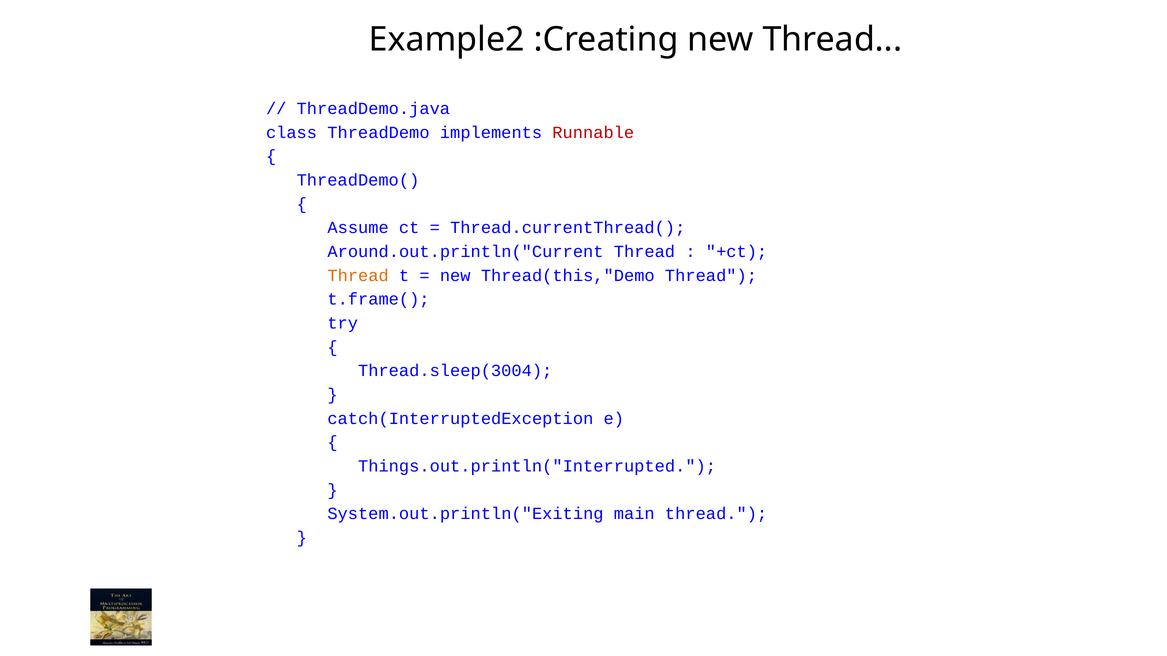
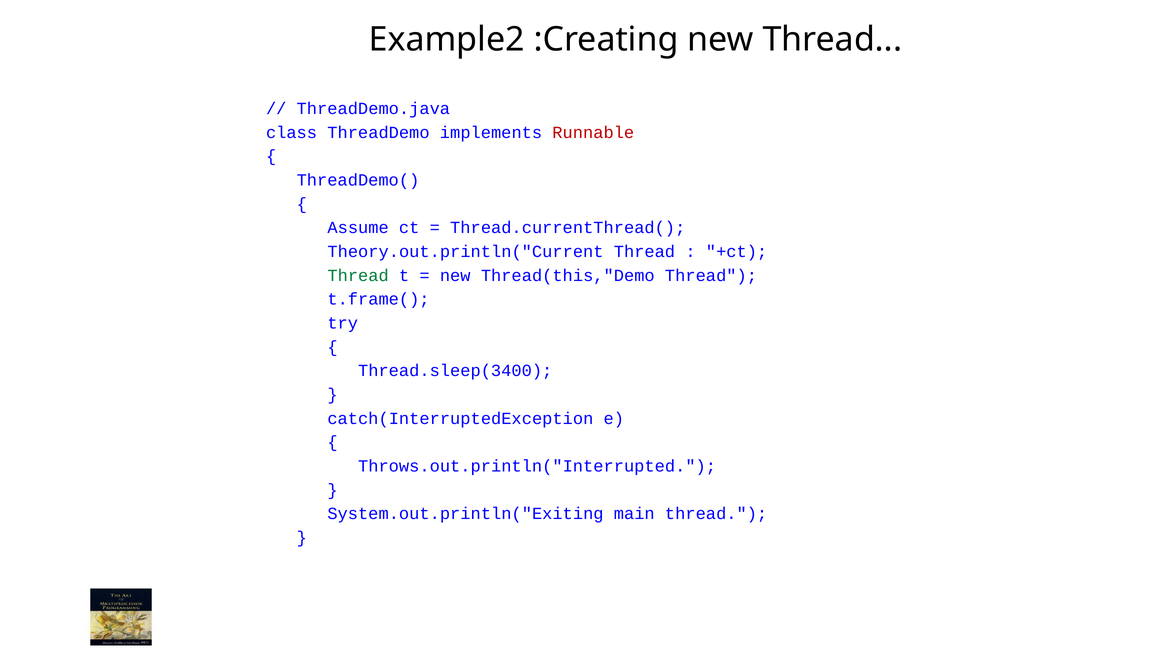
Around.out.println("Current: Around.out.println("Current -> Theory.out.println("Current
Thread at (358, 276) colour: orange -> green
Thread.sleep(3004: Thread.sleep(3004 -> Thread.sleep(3400
Things.out.println("Interrupted: Things.out.println("Interrupted -> Throws.out.println("Interrupted
